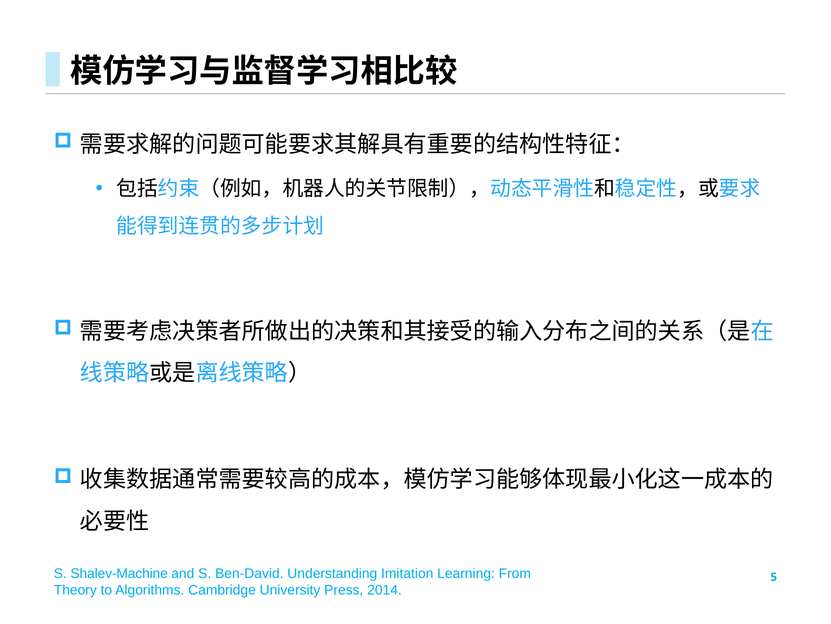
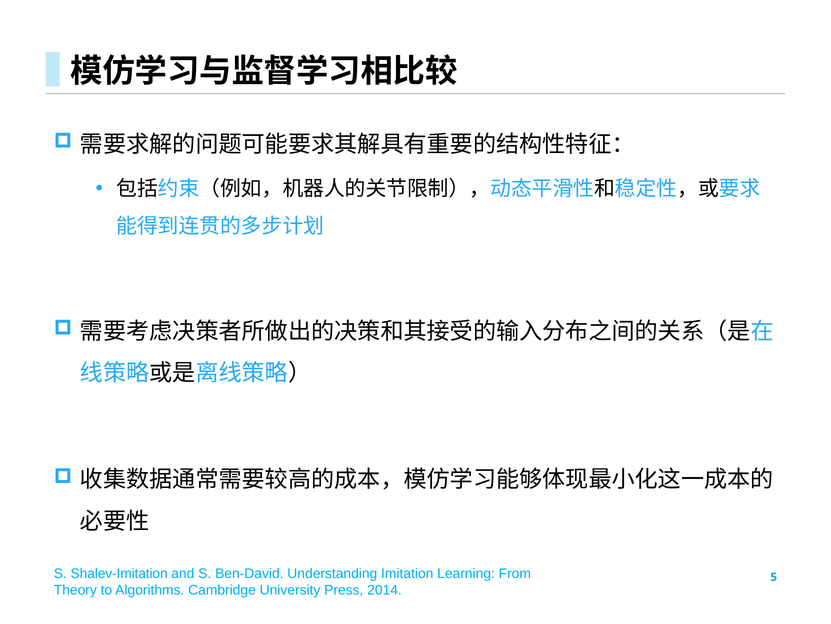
Shalev-Machine: Shalev-Machine -> Shalev-Imitation
